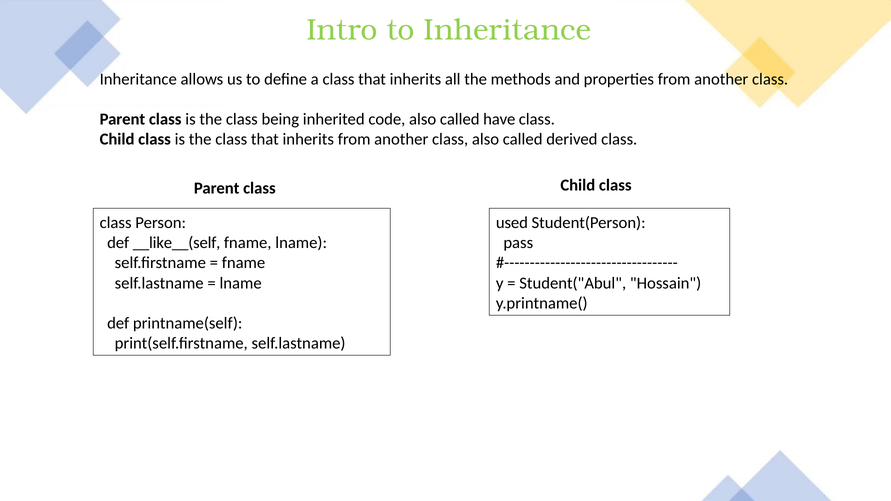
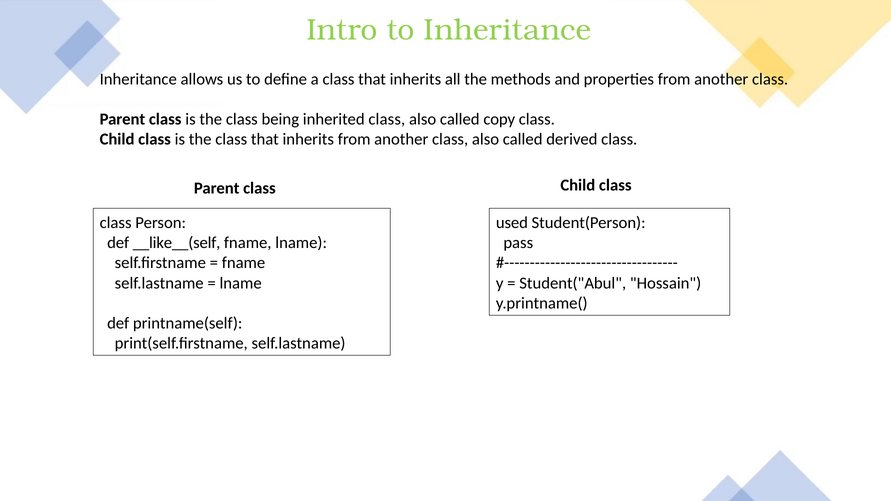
inherited code: code -> class
have: have -> copy
